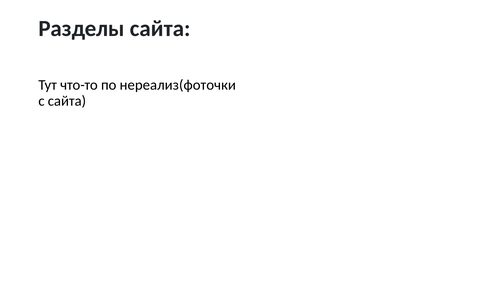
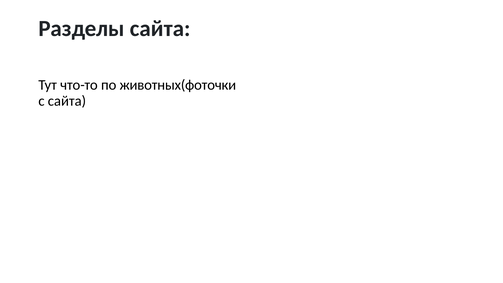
нереализ(фоточки: нереализ(фоточки -> животных(фоточки
